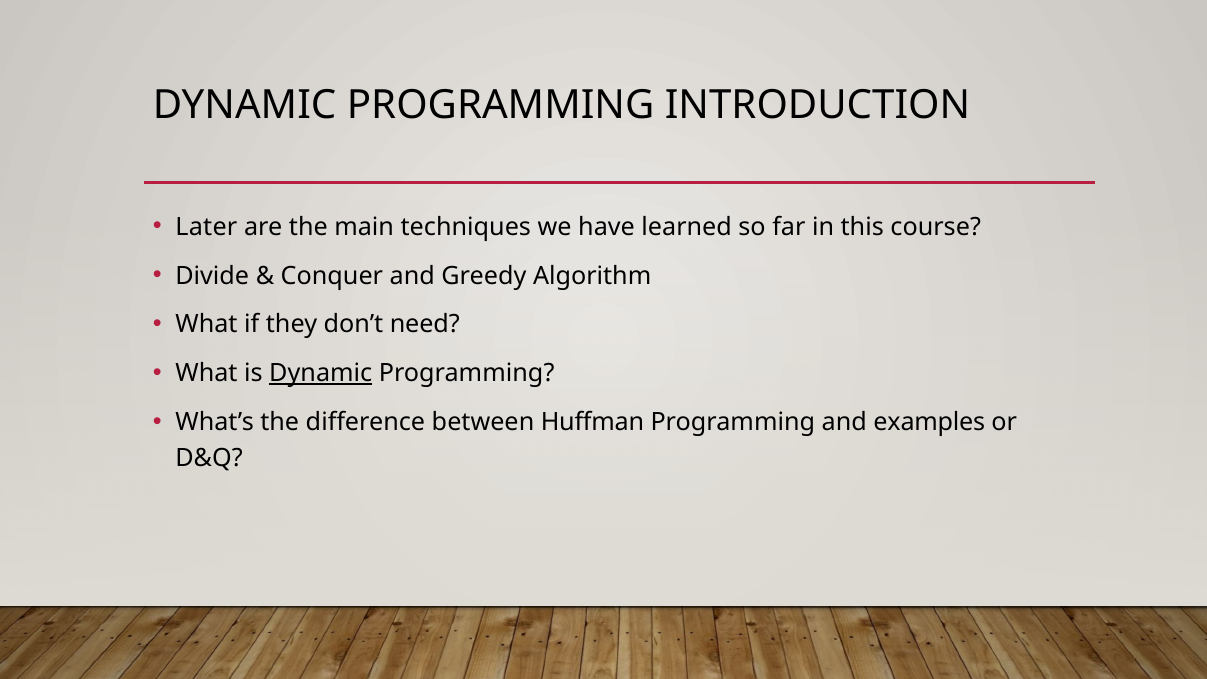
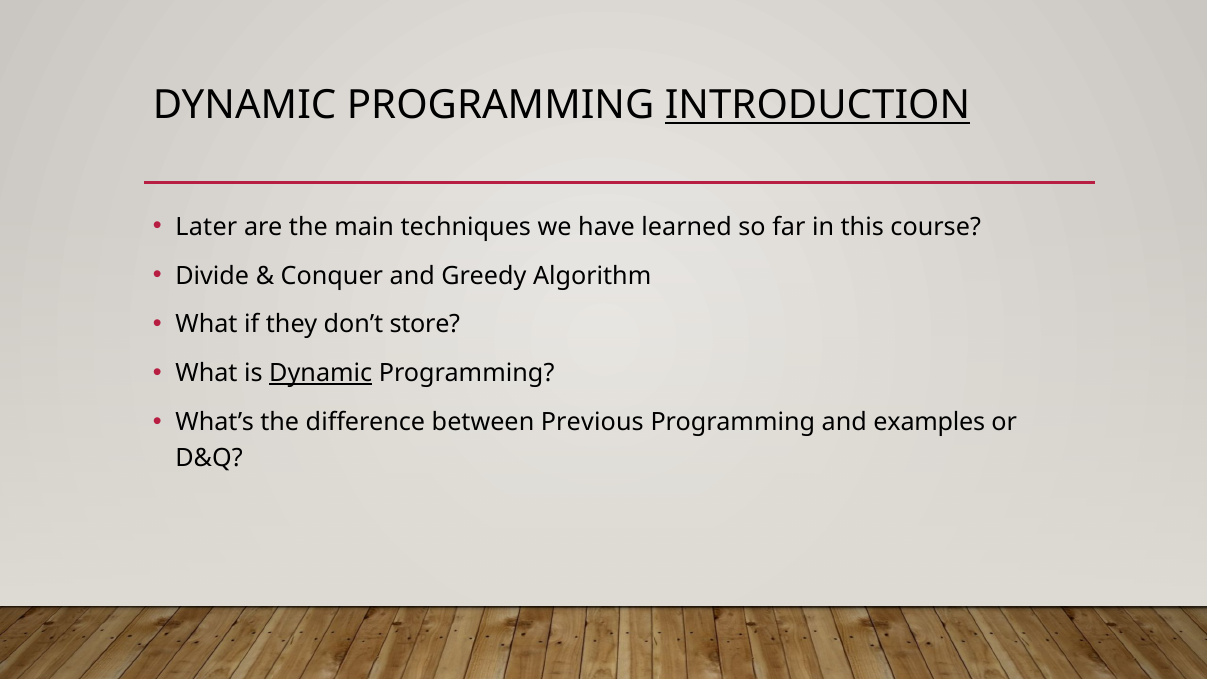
INTRODUCTION underline: none -> present
need: need -> store
Huffman: Huffman -> Previous
